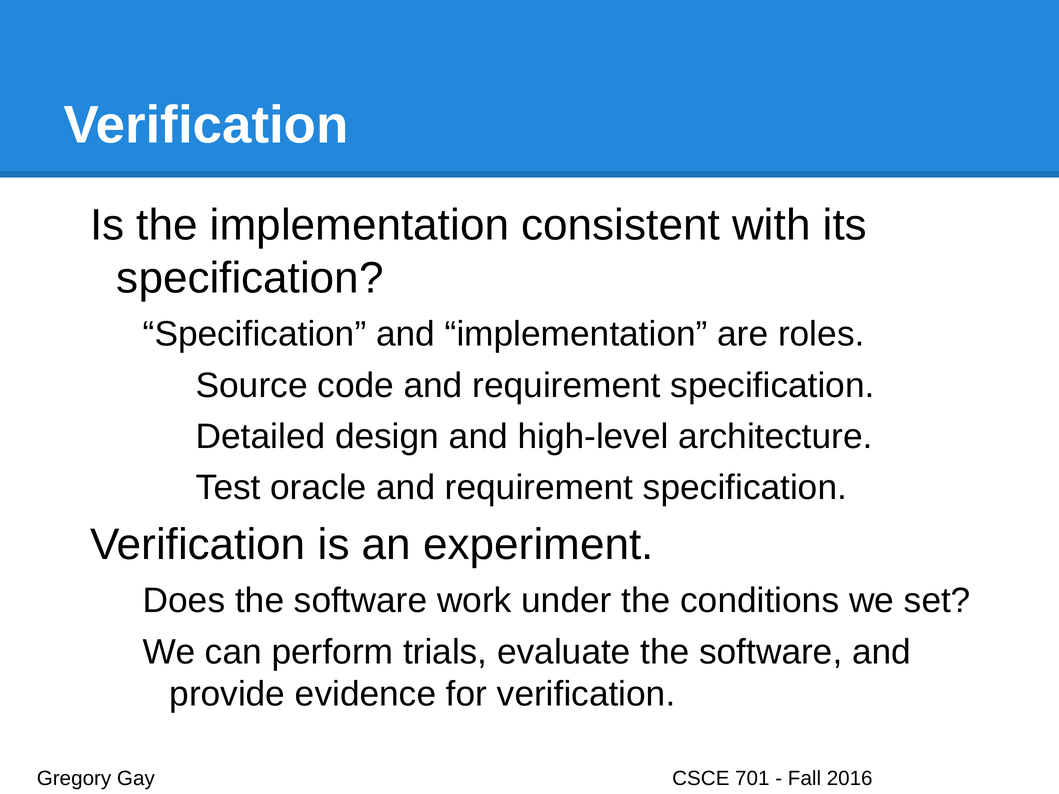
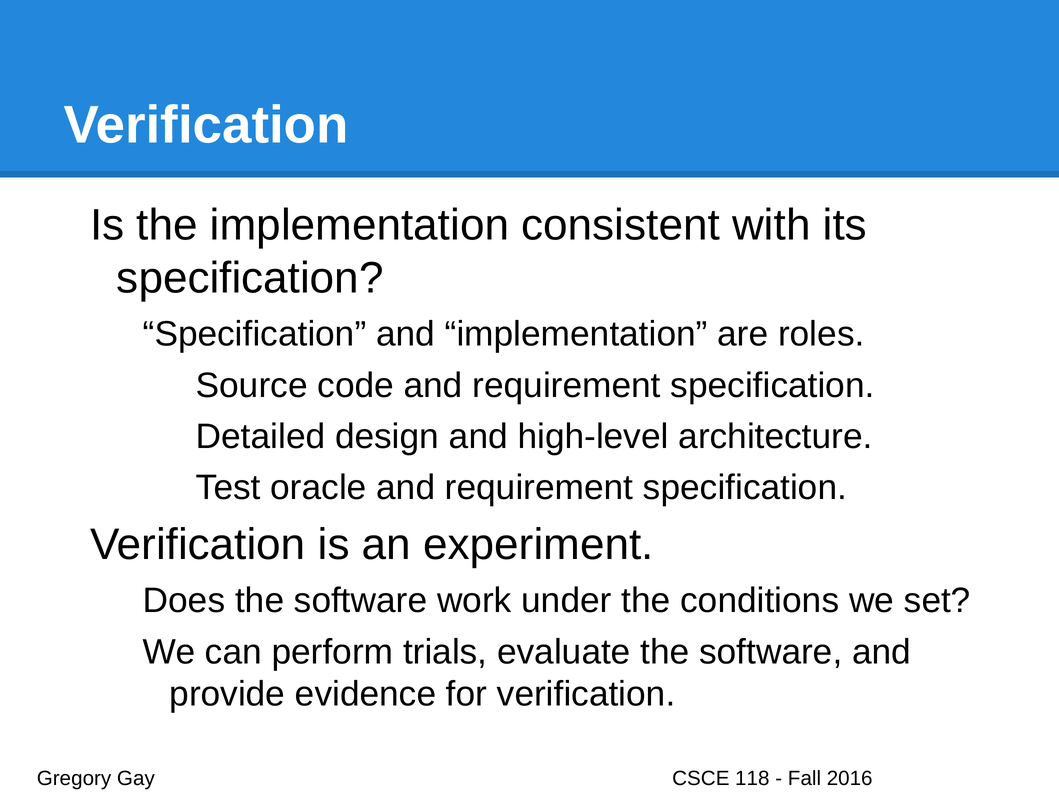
701: 701 -> 118
